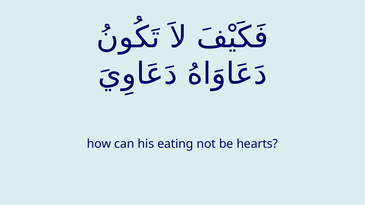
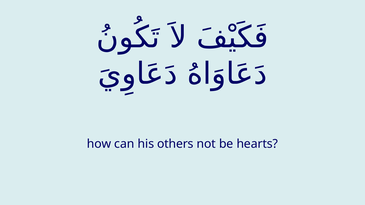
eating: eating -> others
